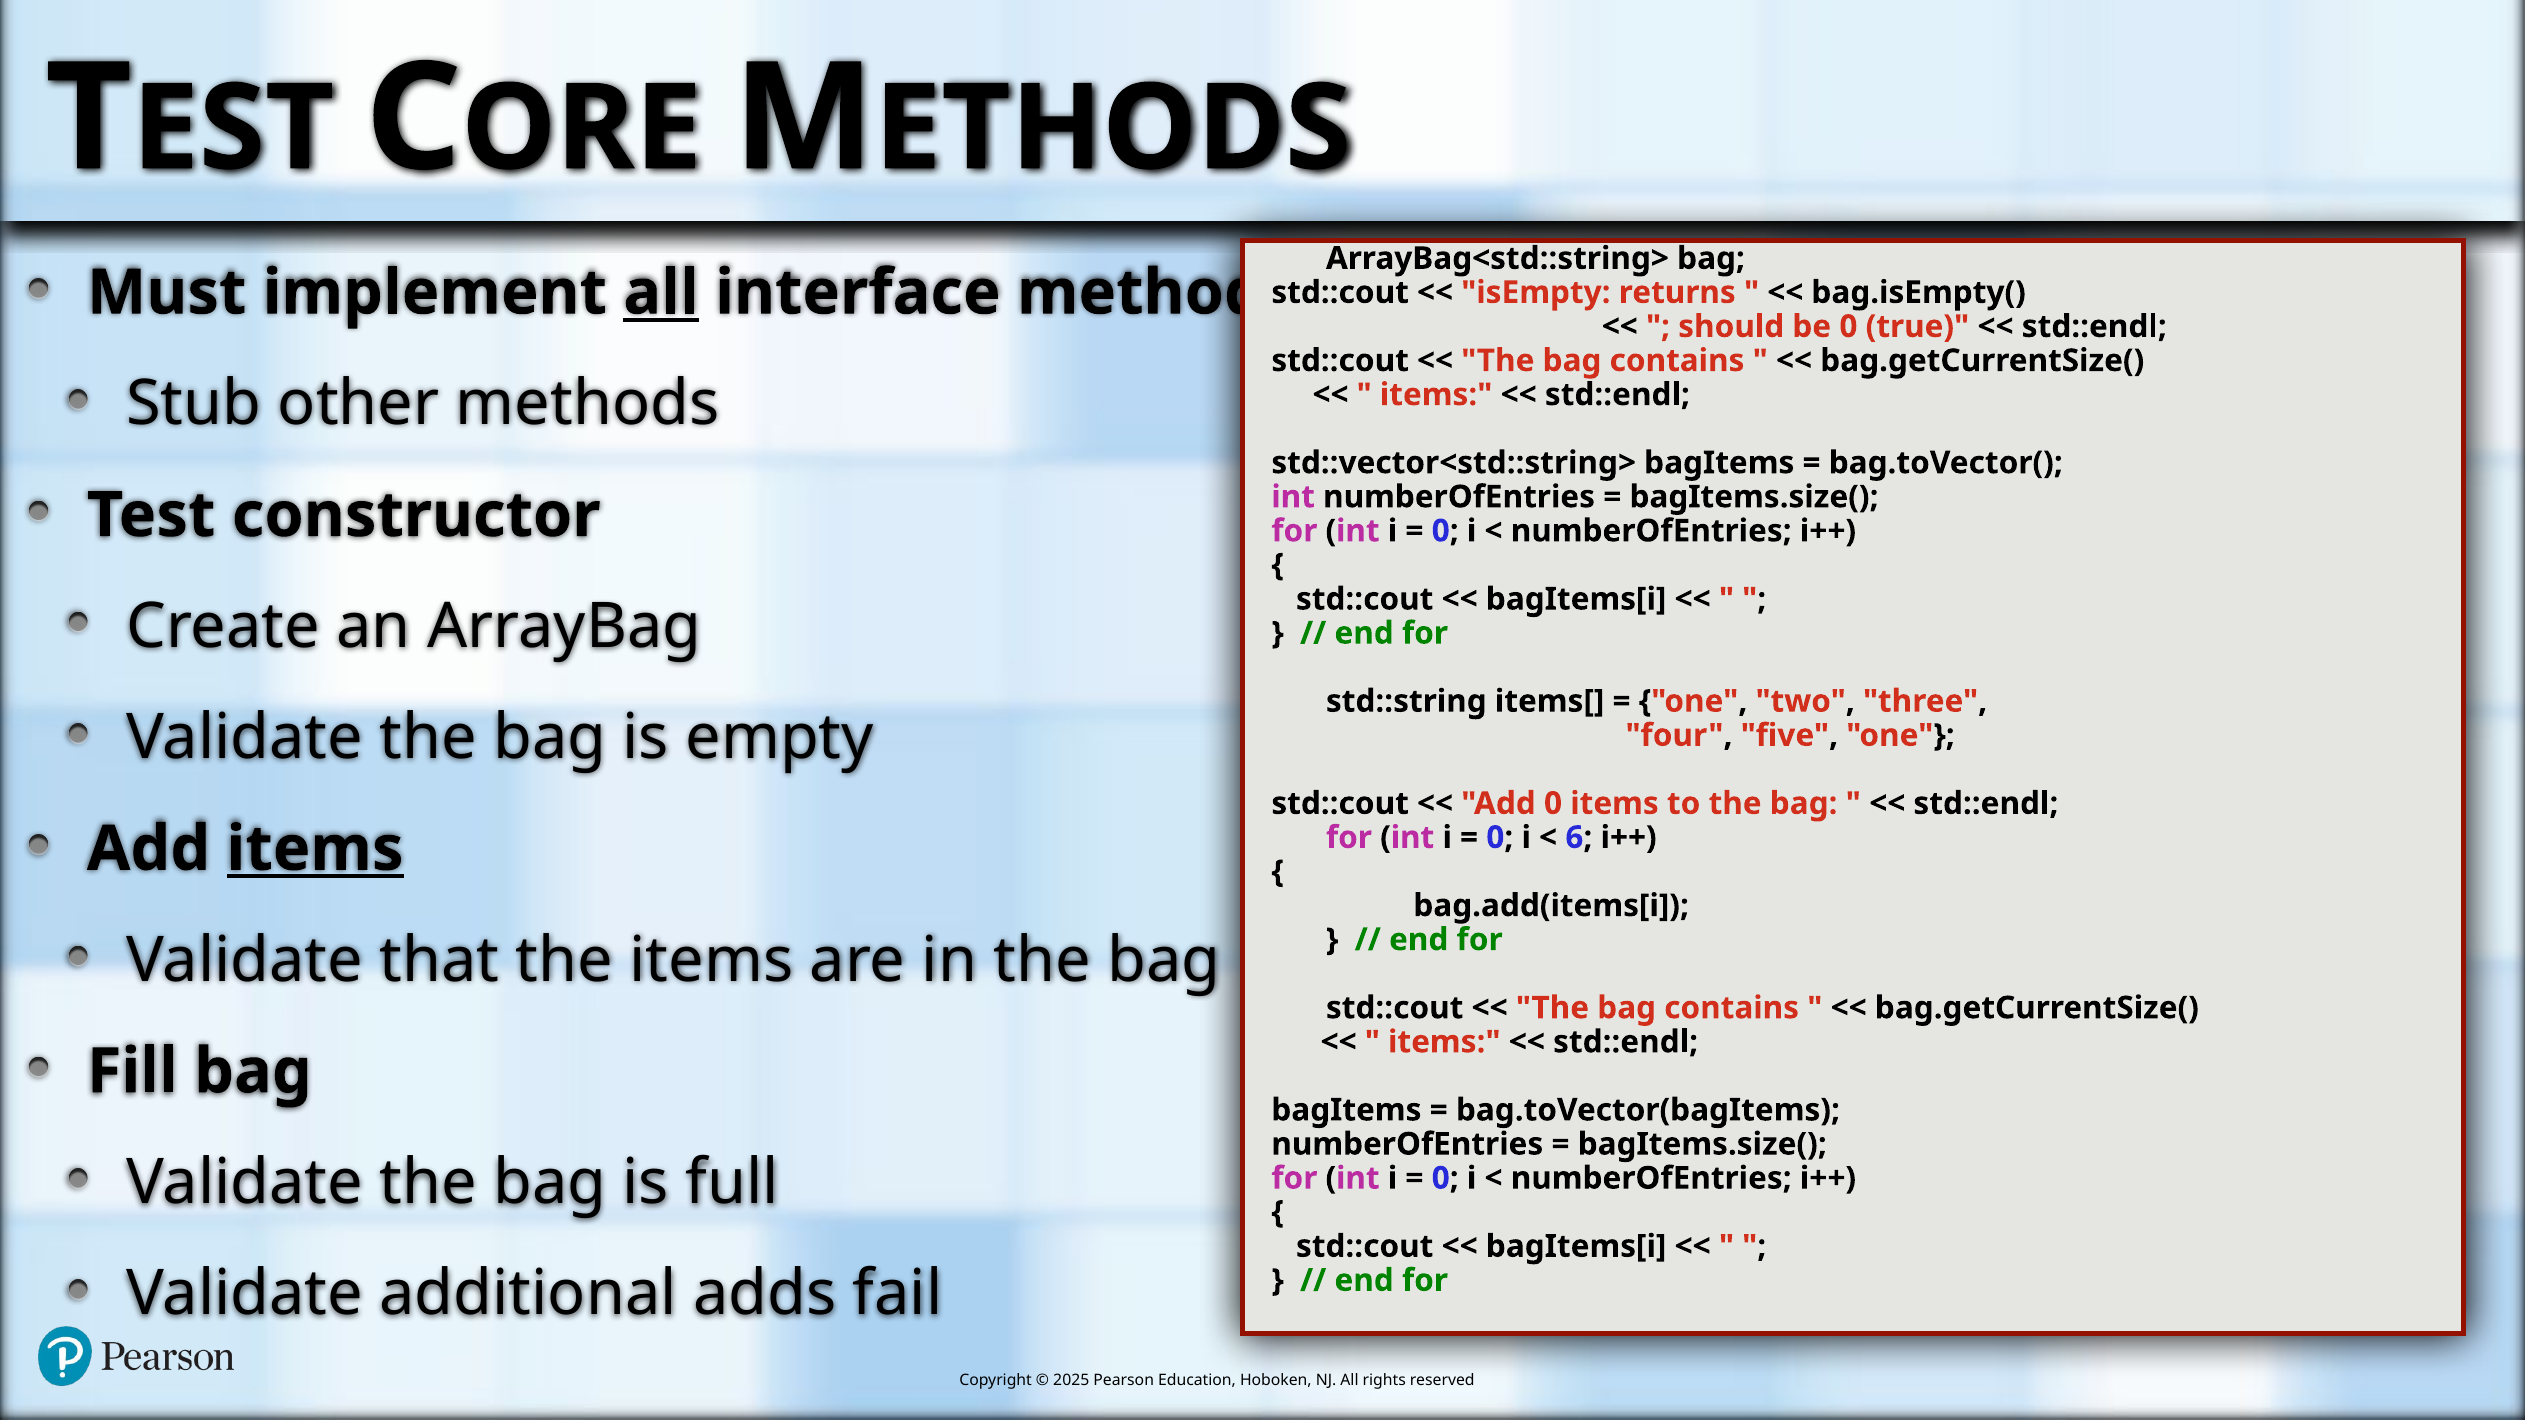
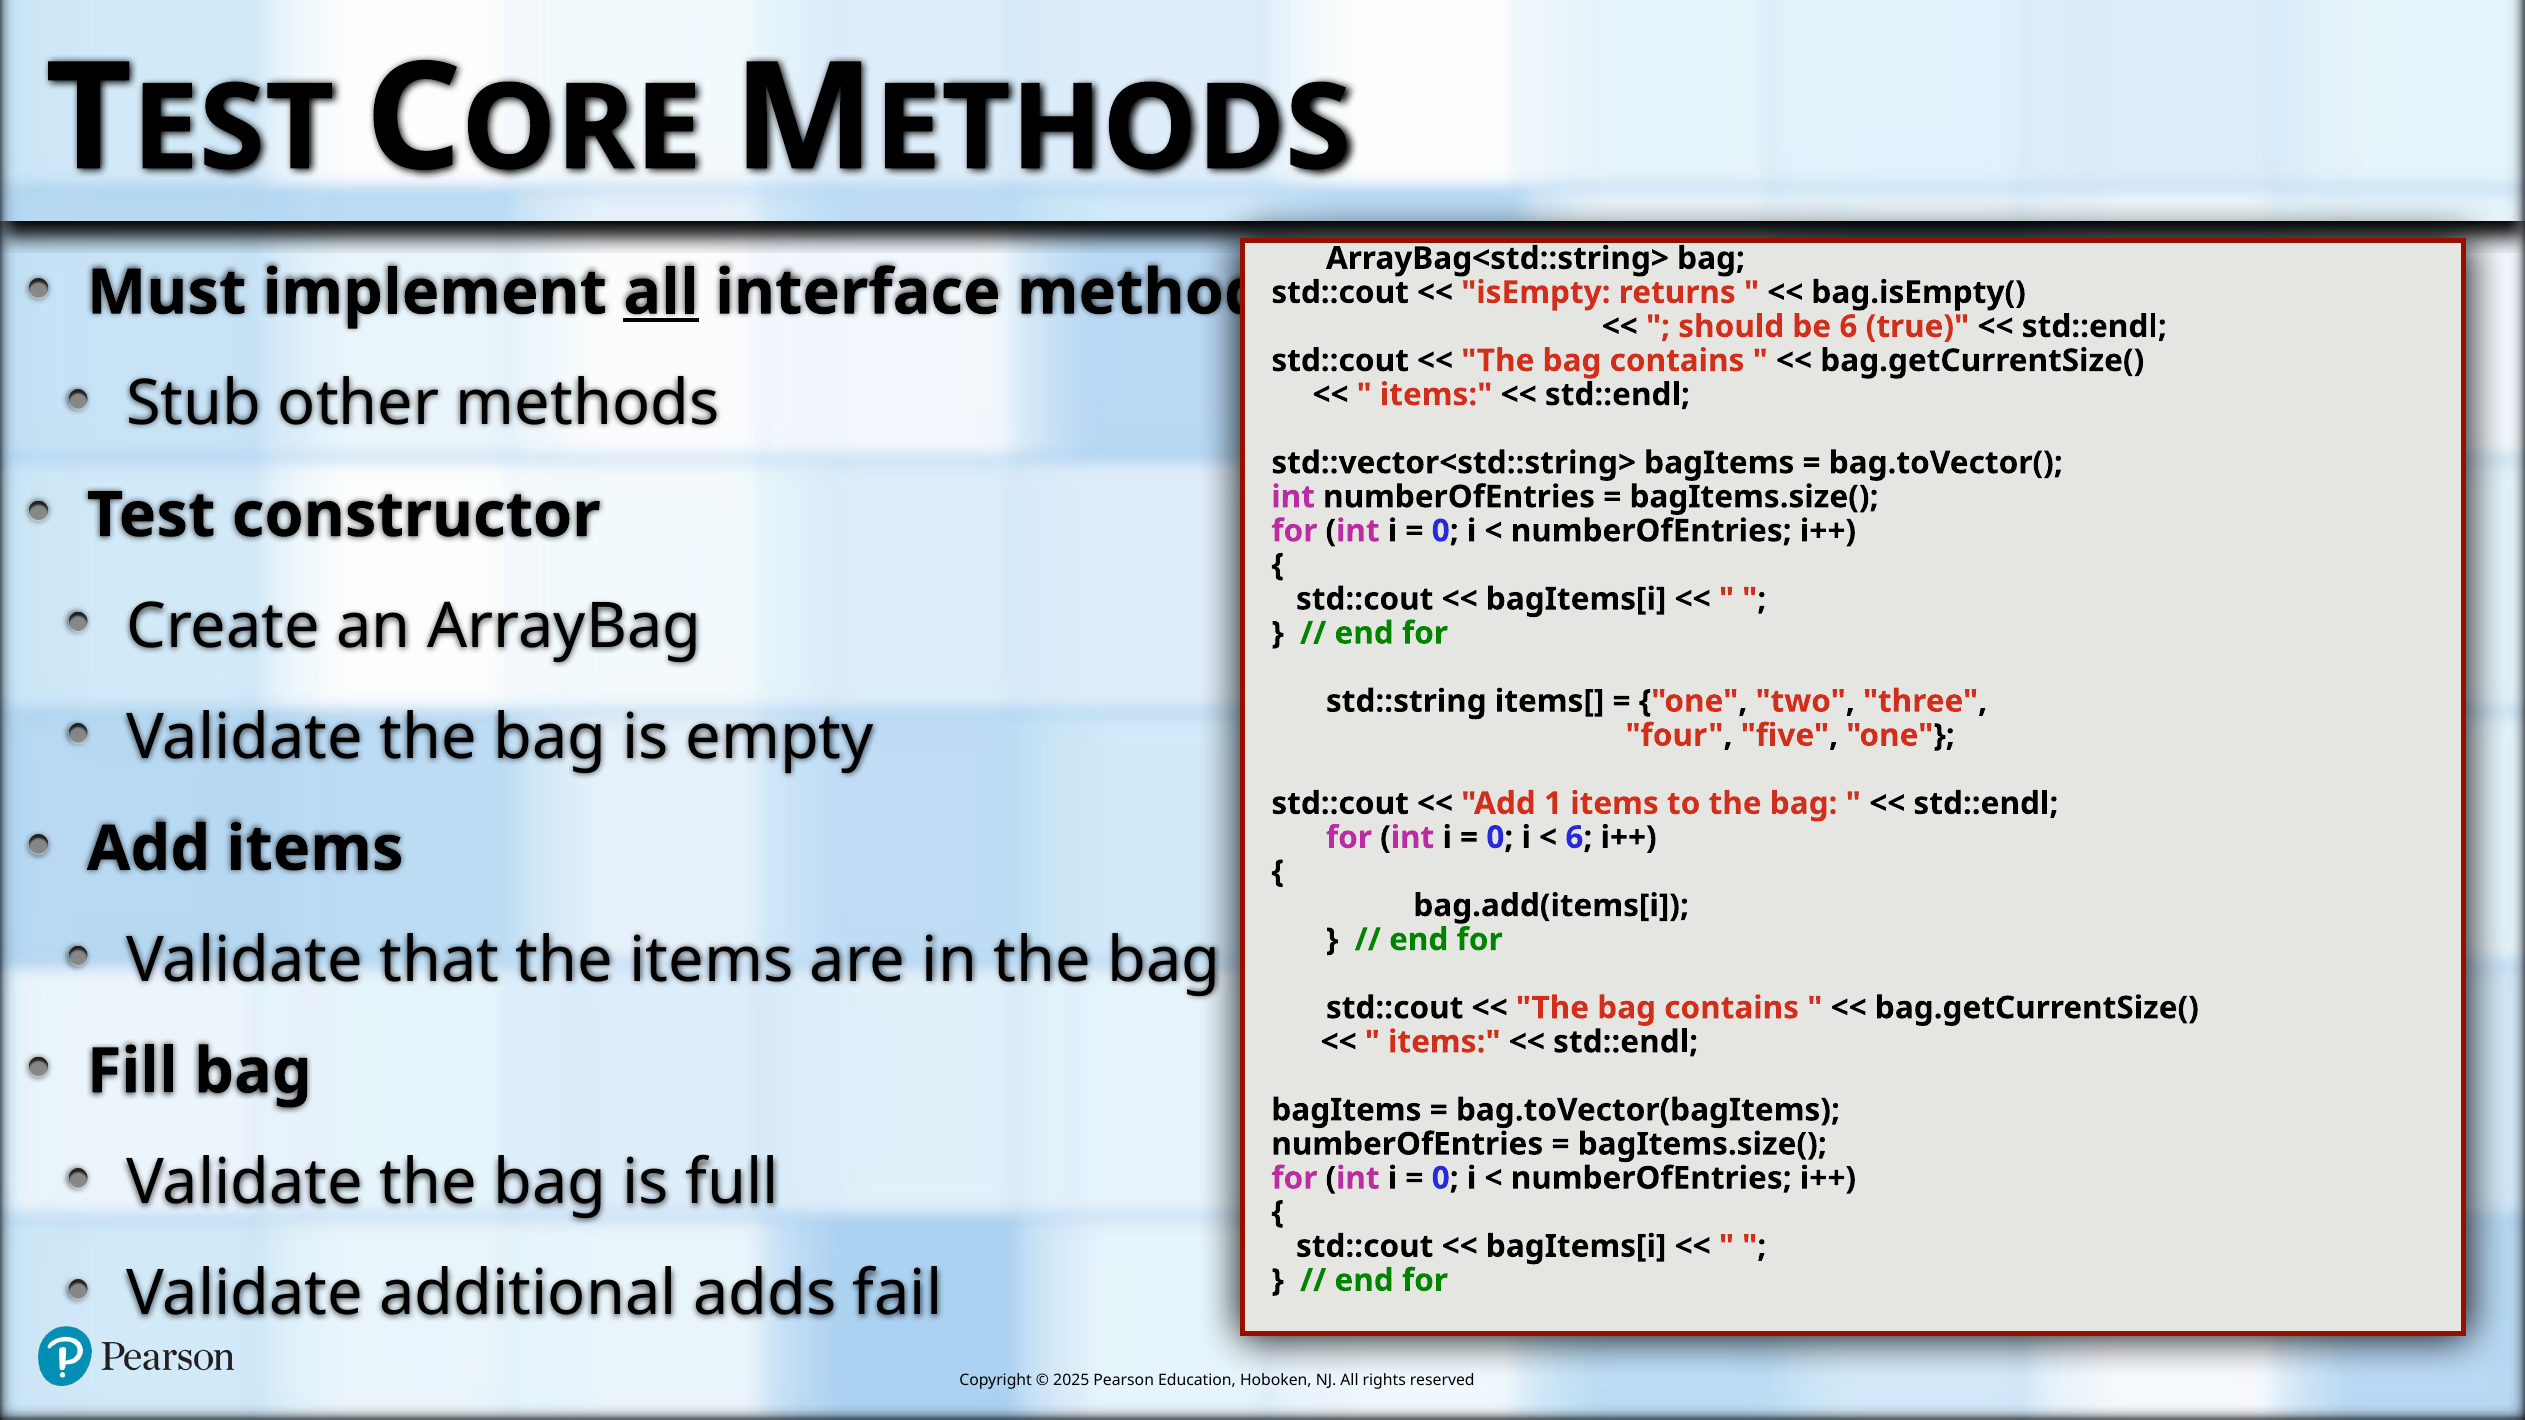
be 0: 0 -> 6
Add 0: 0 -> 1
items at (315, 849) underline: present -> none
